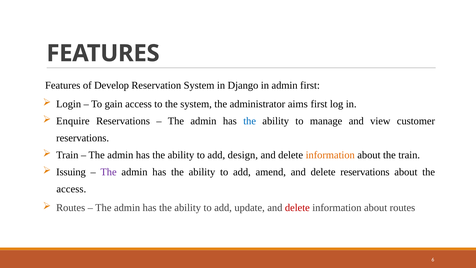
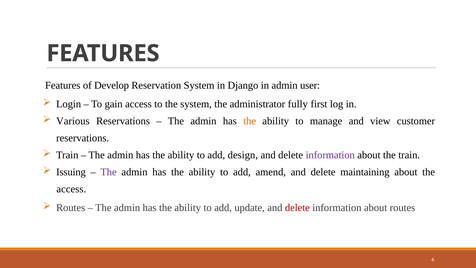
admin first: first -> user
aims: aims -> fully
Enquire: Enquire -> Various
the at (250, 121) colour: blue -> orange
information at (330, 155) colour: orange -> purple
delete reservations: reservations -> maintaining
